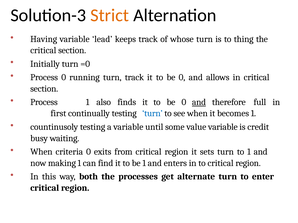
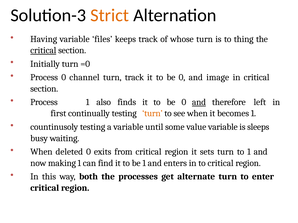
lead: lead -> files
critical at (43, 50) underline: none -> present
running: running -> channel
allows: allows -> image
full: full -> left
turn at (152, 114) colour: blue -> orange
credit: credit -> sleeps
criteria: criteria -> deleted
